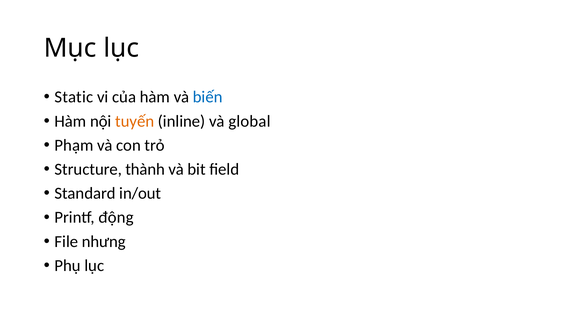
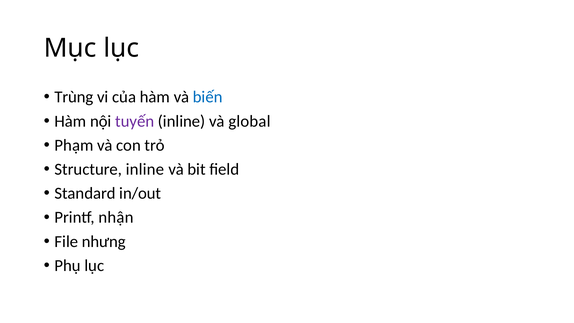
Static: Static -> Trùng
tuyến colour: orange -> purple
Structure thành: thành -> inline
động: động -> nhận
